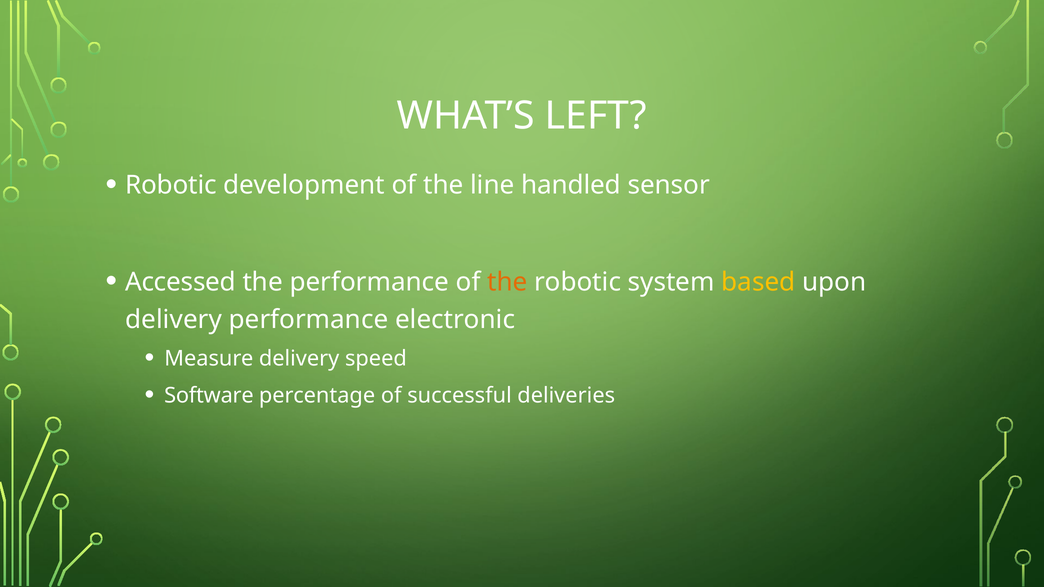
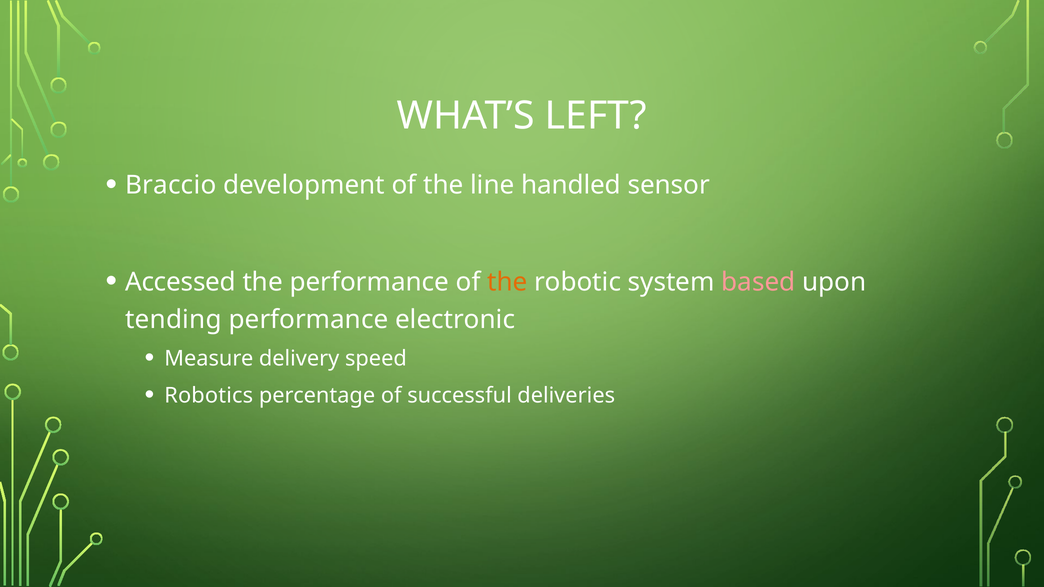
Robotic at (171, 185): Robotic -> Braccio
based colour: yellow -> pink
delivery at (174, 320): delivery -> tending
Software: Software -> Robotics
